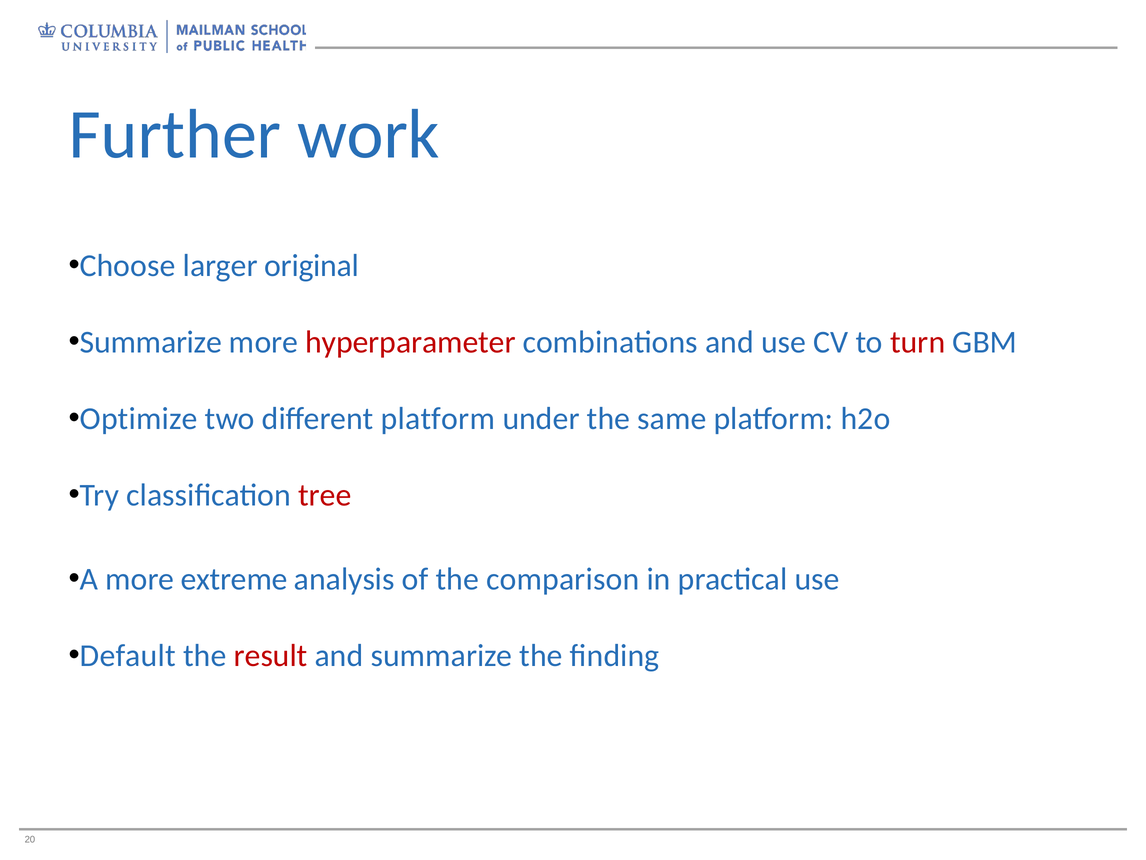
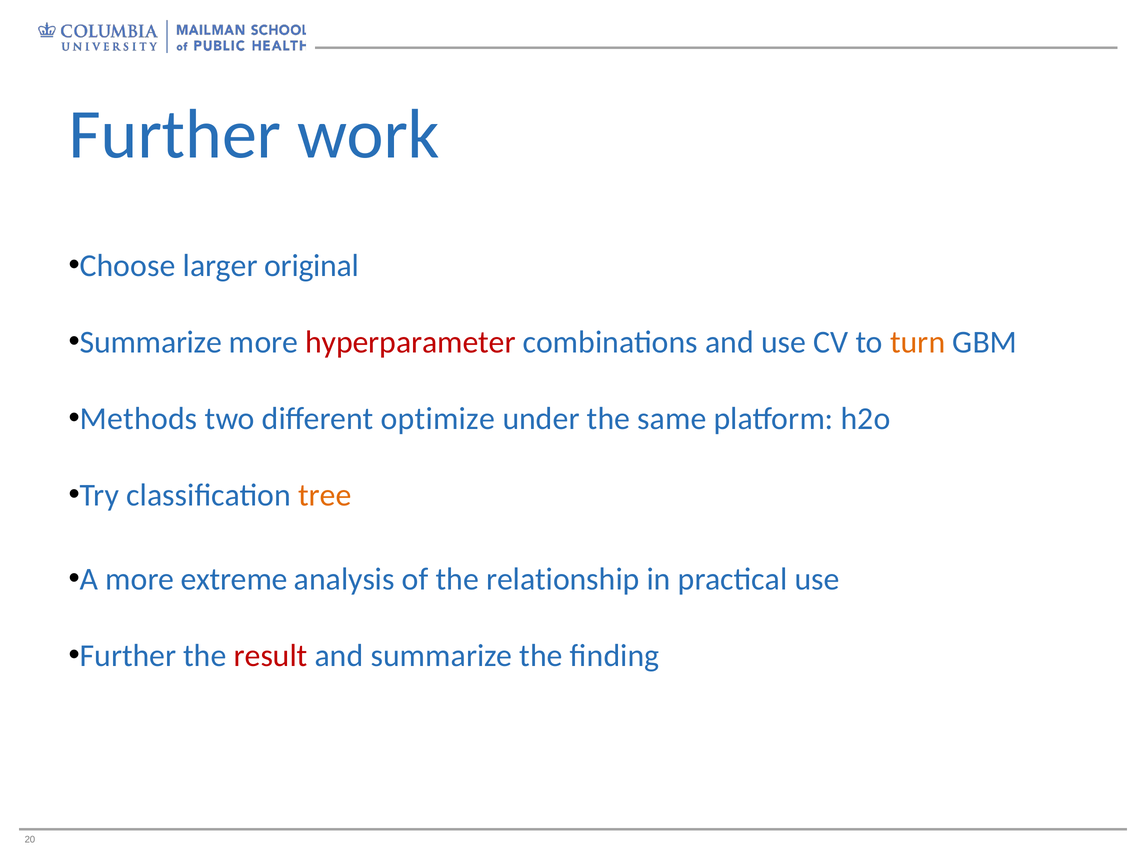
turn colour: red -> orange
Optimize: Optimize -> Methods
different platform: platform -> optimize
tree colour: red -> orange
comparison: comparison -> relationship
Default at (128, 656): Default -> Further
